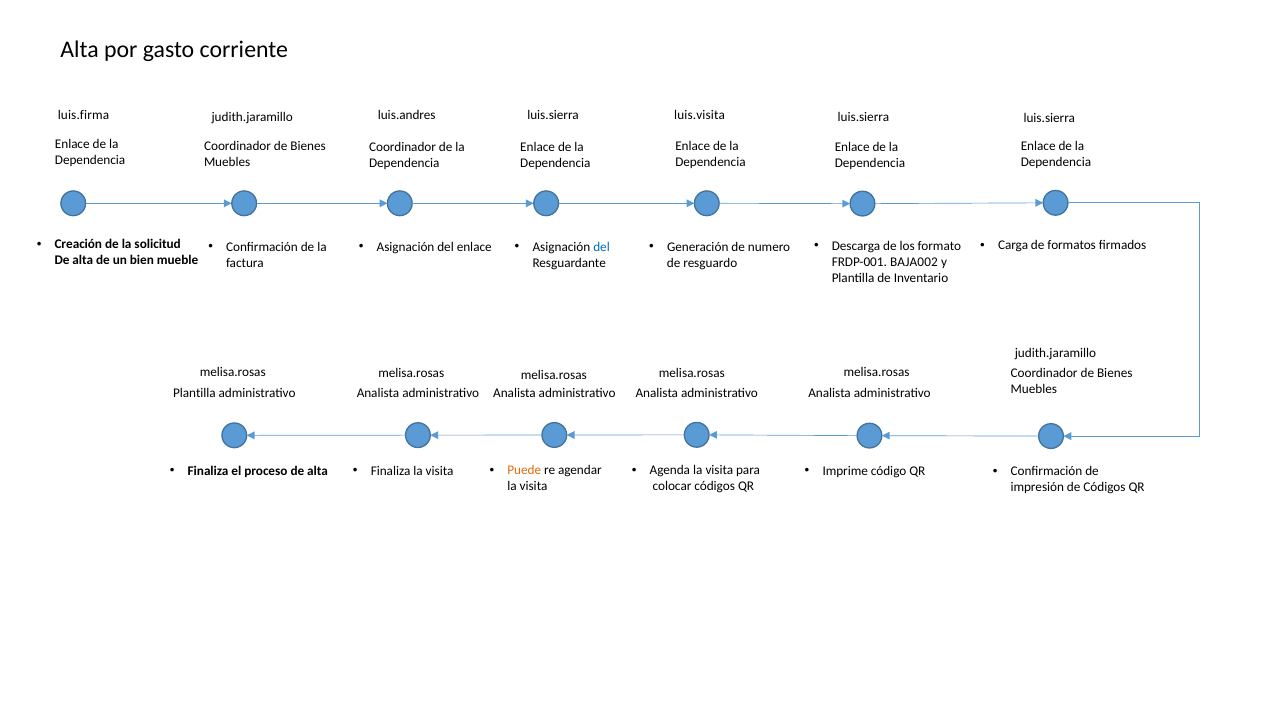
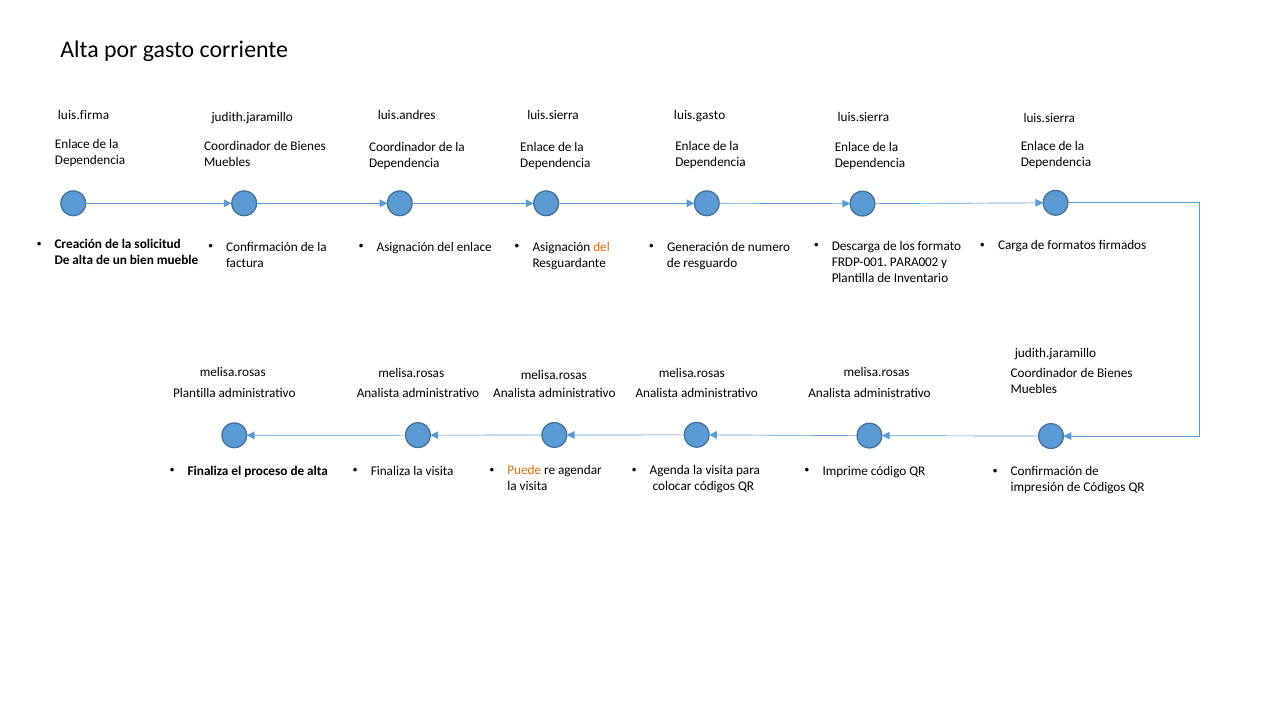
luis.visita: luis.visita -> luis.gasto
del at (602, 247) colour: blue -> orange
BAJA002: BAJA002 -> PARA002
